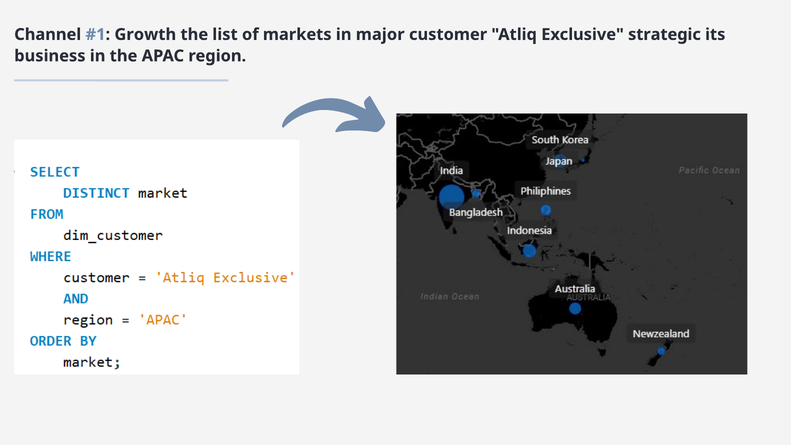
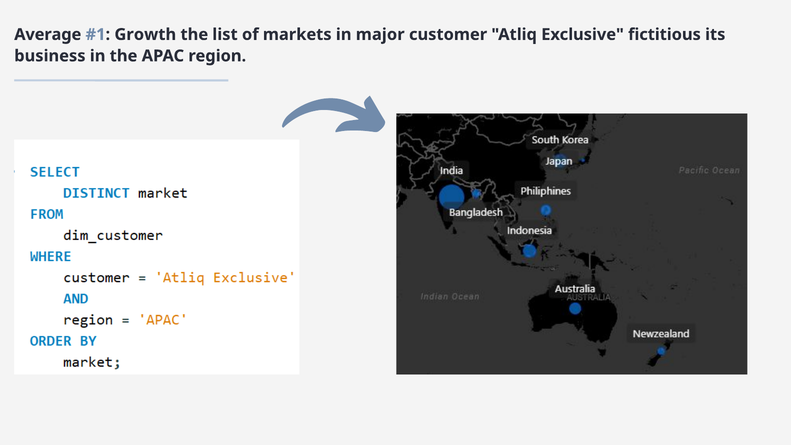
Channel: Channel -> Average
strategic: strategic -> fictitious
